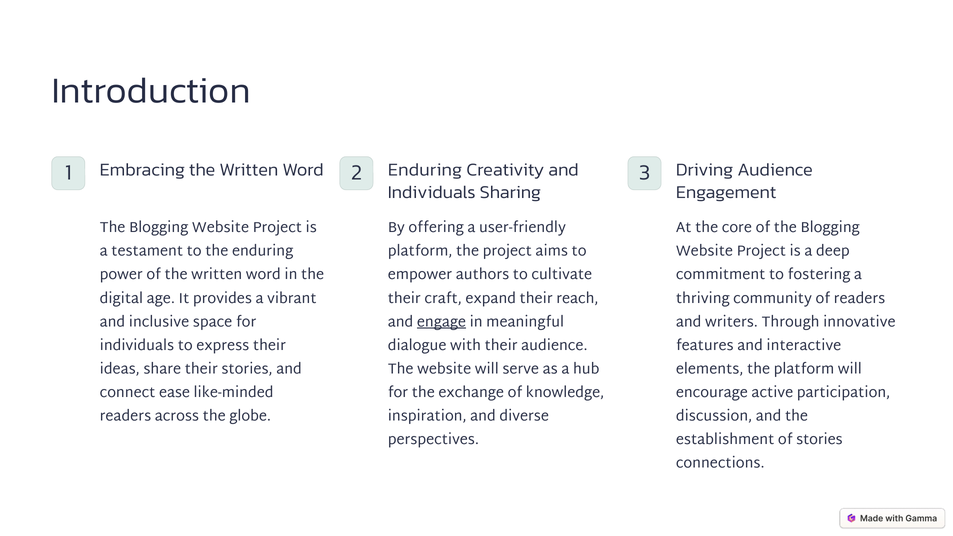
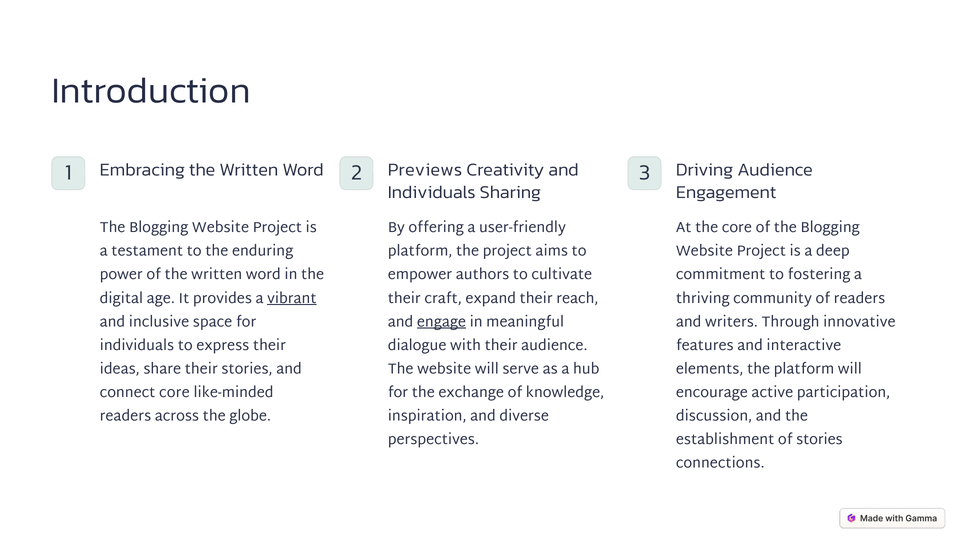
2 Enduring: Enduring -> Previews
vibrant underline: none -> present
connect ease: ease -> core
